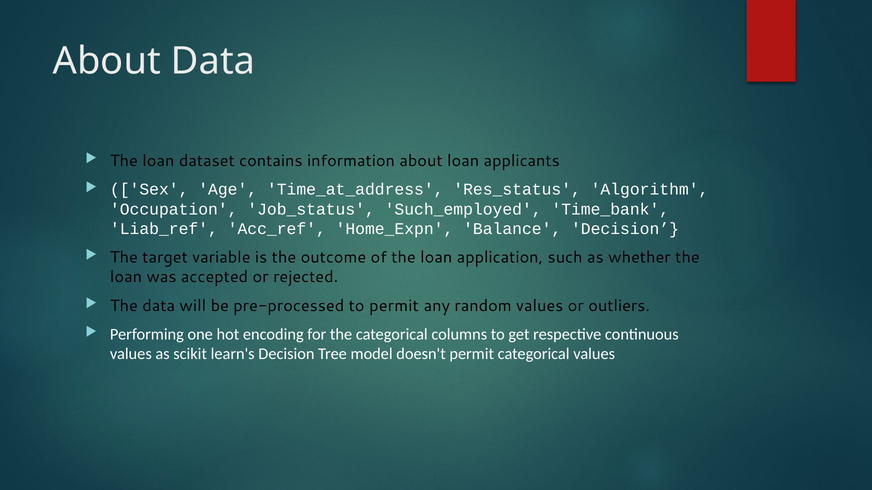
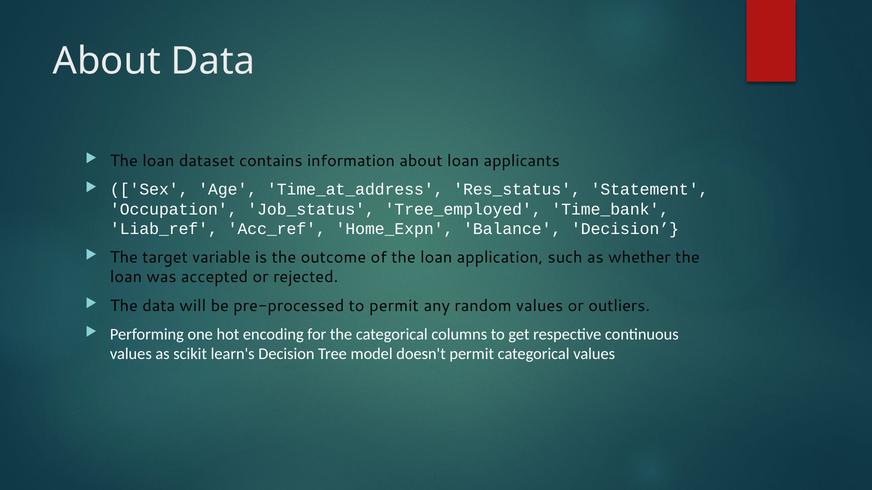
Algorithm: Algorithm -> Statement
Such_employed: Such_employed -> Tree_employed
